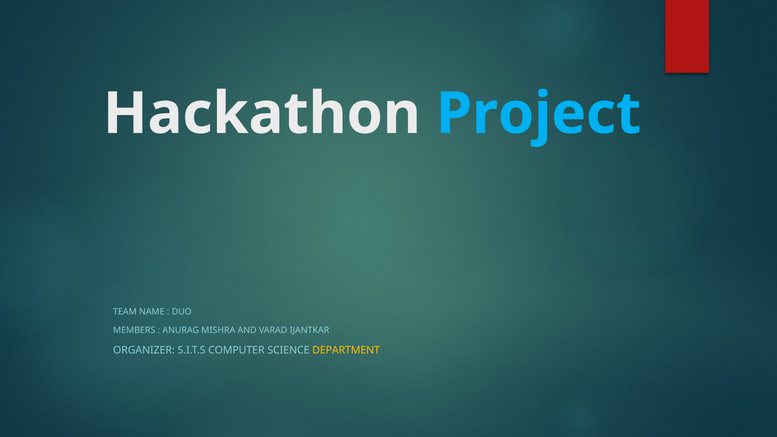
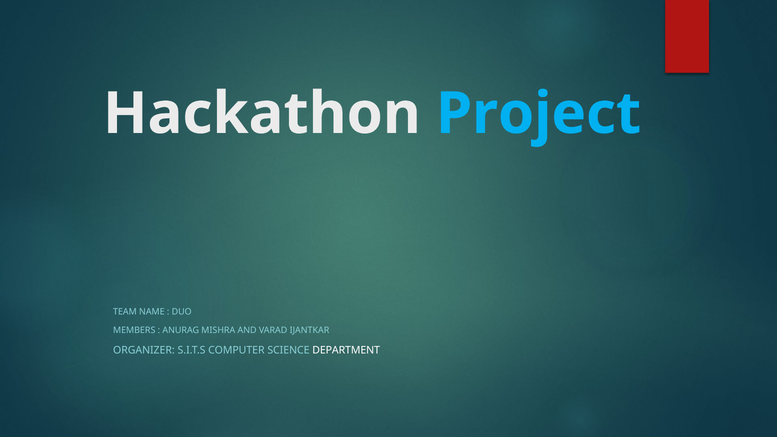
DEPARTMENT colour: yellow -> white
